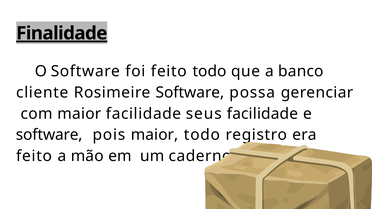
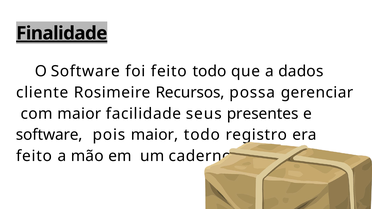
banco: banco -> dados
Rosimeire Software: Software -> Recursos
seus facilidade: facilidade -> presentes
